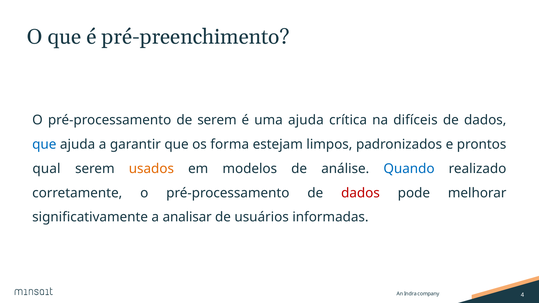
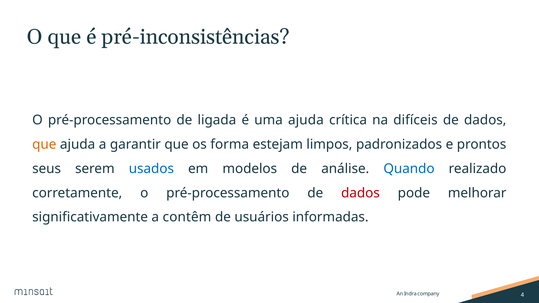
pré-preenchimento: pré-preenchimento -> pré-inconsistências
de serem: serem -> ligada
que at (44, 145) colour: blue -> orange
qual: qual -> seus
usados colour: orange -> blue
analisar: analisar -> contêm
